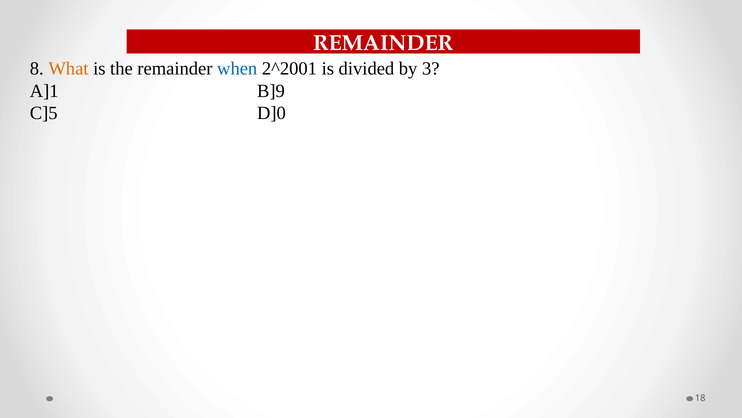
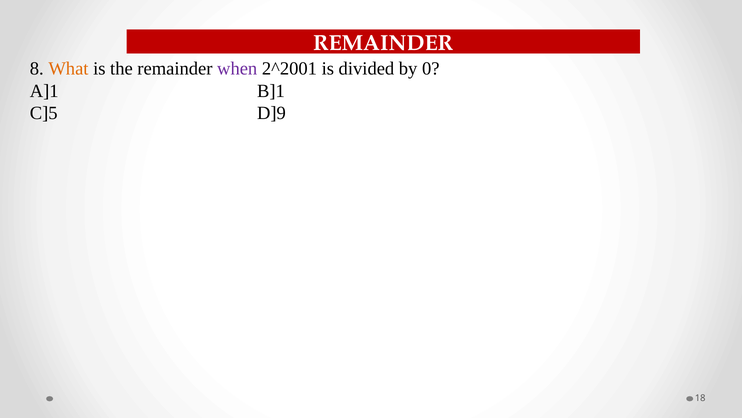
when colour: blue -> purple
3: 3 -> 0
B]9: B]9 -> B]1
D]0: D]0 -> D]9
